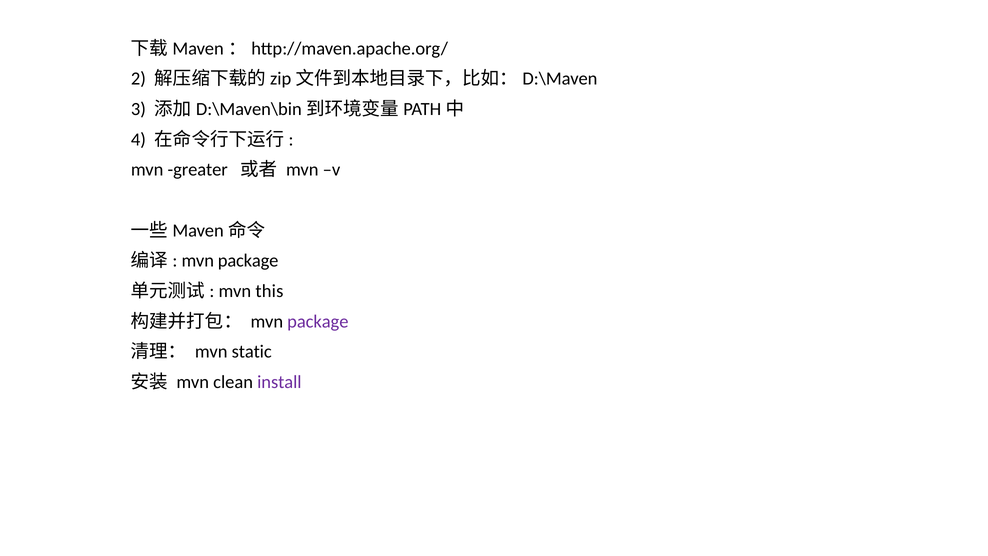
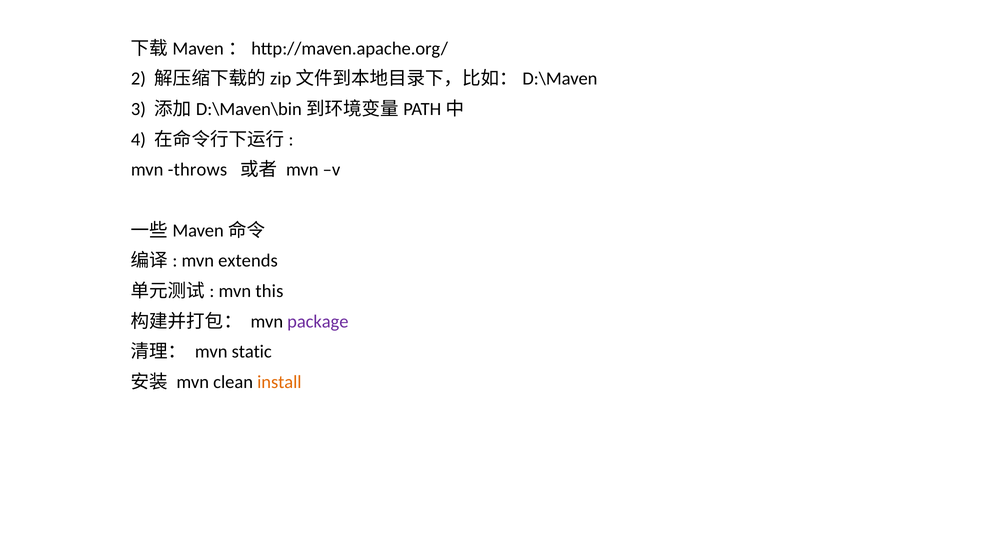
greater: greater -> throws
package at (248, 261): package -> extends
install colour: purple -> orange
